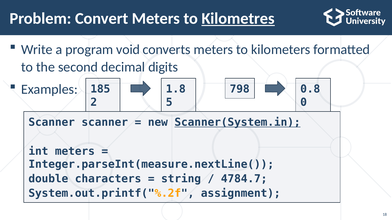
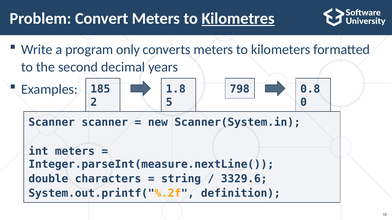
void: void -> only
digits: digits -> years
Scanner(System.in underline: present -> none
4784.7: 4784.7 -> 3329.6
assignment: assignment -> definition
